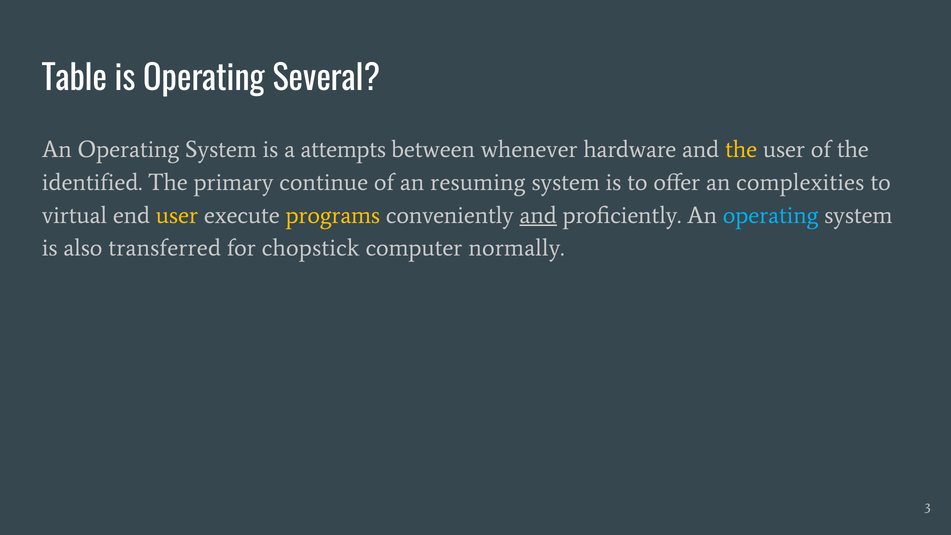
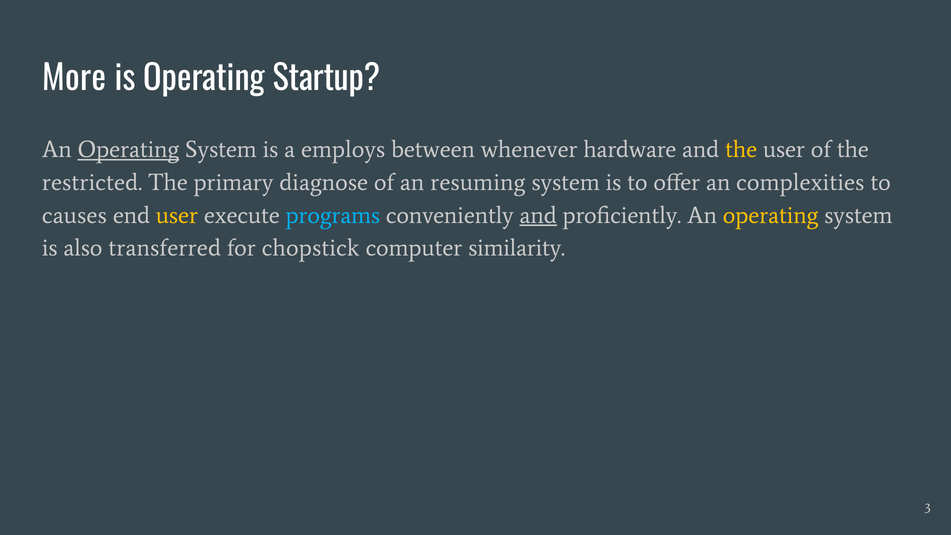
Table: Table -> More
Several: Several -> Startup
Operating at (128, 150) underline: none -> present
attempts: attempts -> employs
identified: identified -> restricted
continue: continue -> diagnose
virtual: virtual -> causes
programs colour: yellow -> light blue
operating at (771, 215) colour: light blue -> yellow
normally: normally -> similarity
